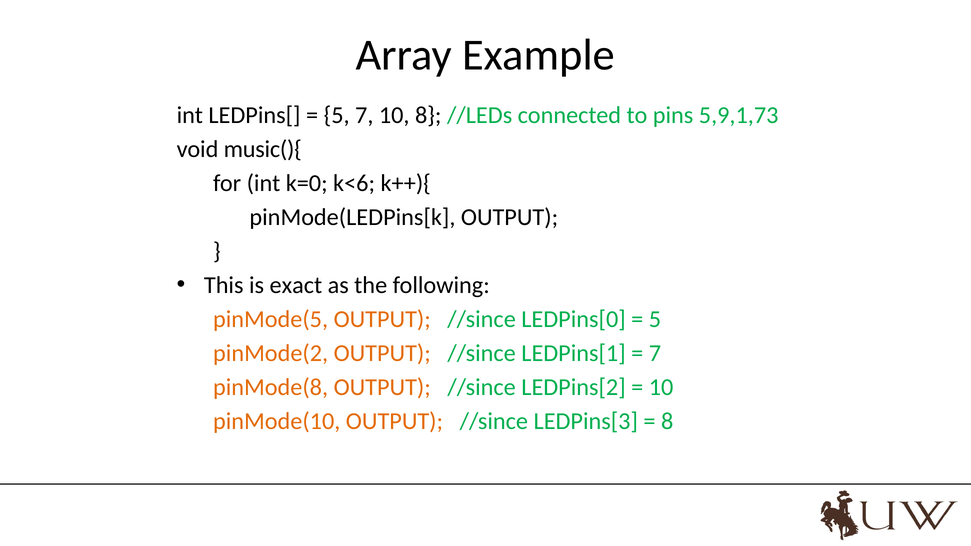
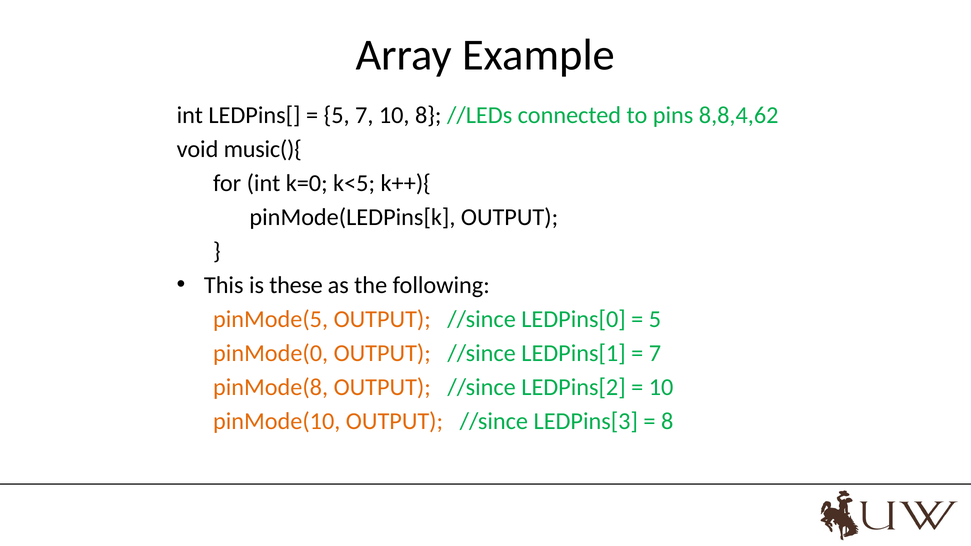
5,9,1,73: 5,9,1,73 -> 8,8,4,62
k<6: k<6 -> k<5
exact: exact -> these
pinMode(2: pinMode(2 -> pinMode(0
